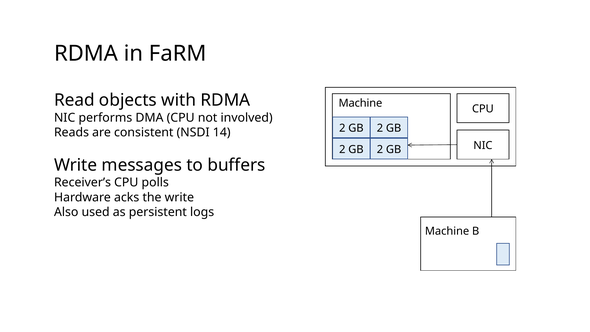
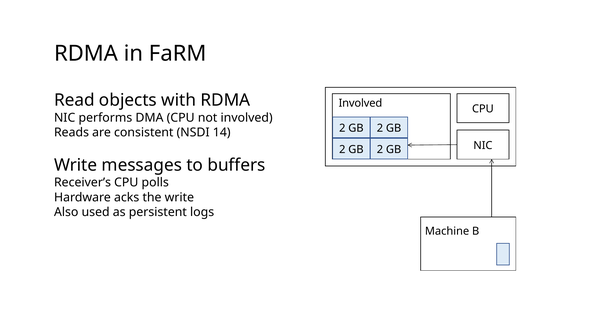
Machine at (360, 103): Machine -> Involved
